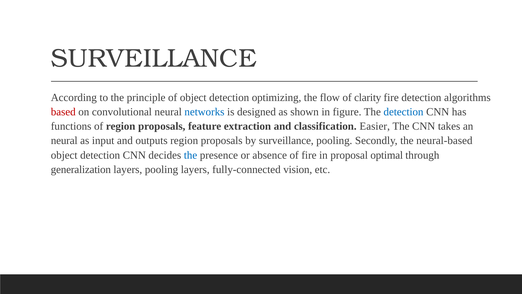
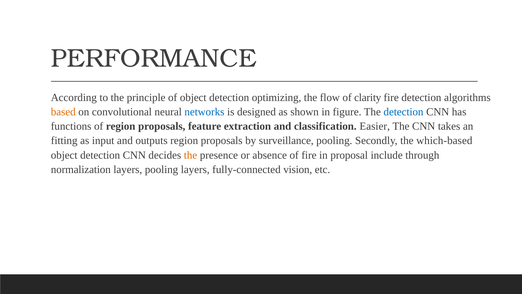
SURVEILLANCE at (154, 58): SURVEILLANCE -> PERFORMANCE
based colour: red -> orange
neural at (64, 141): neural -> fitting
neural-based: neural-based -> which-based
the at (191, 155) colour: blue -> orange
optimal: optimal -> include
generalization: generalization -> normalization
